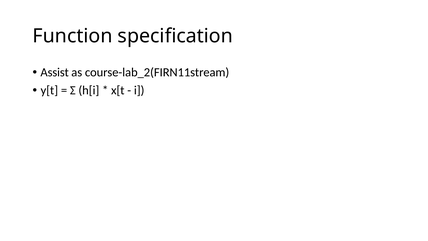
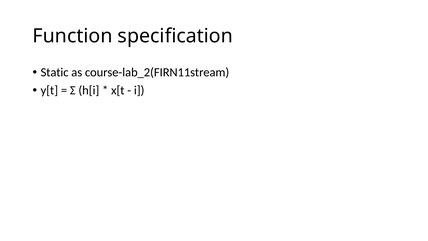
Assist: Assist -> Static
